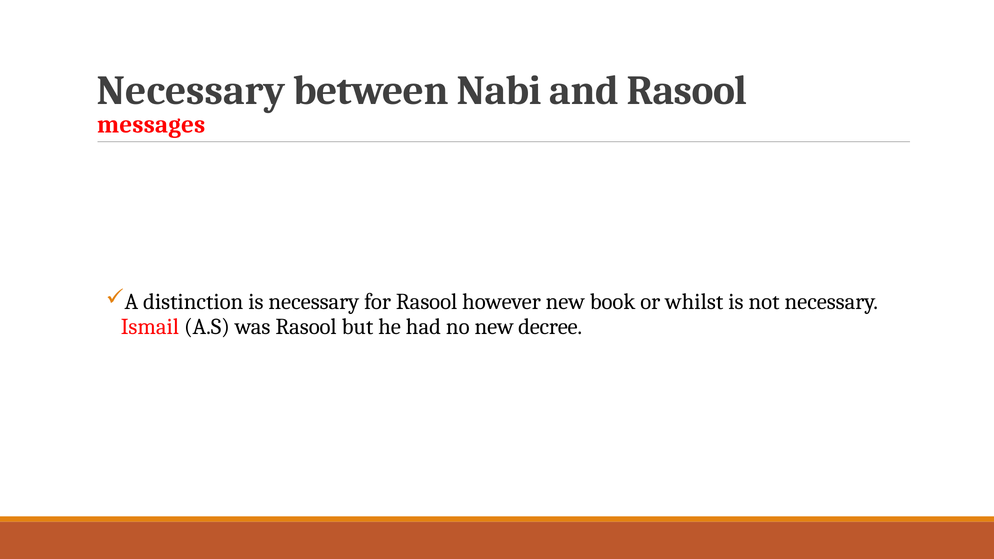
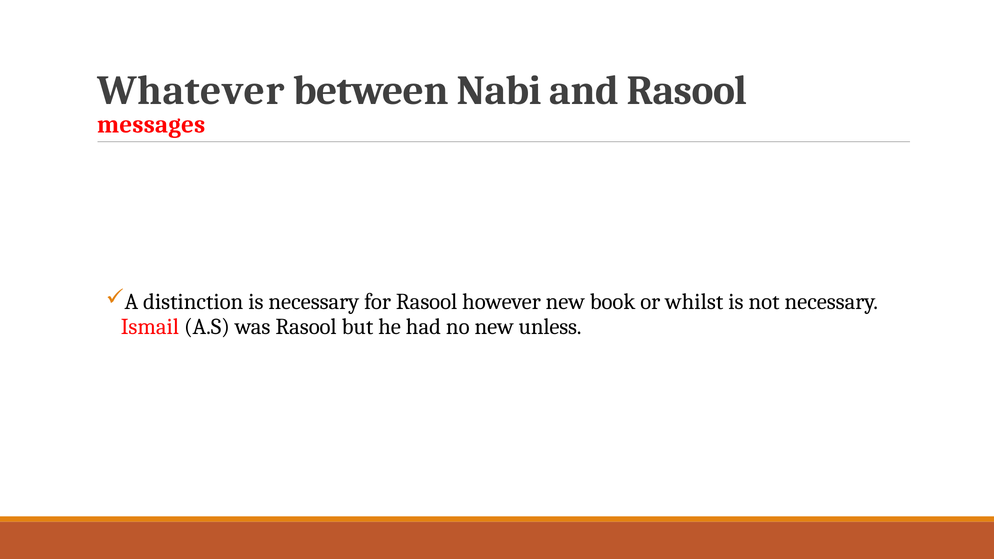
Necessary at (191, 90): Necessary -> Whatever
decree: decree -> unless
